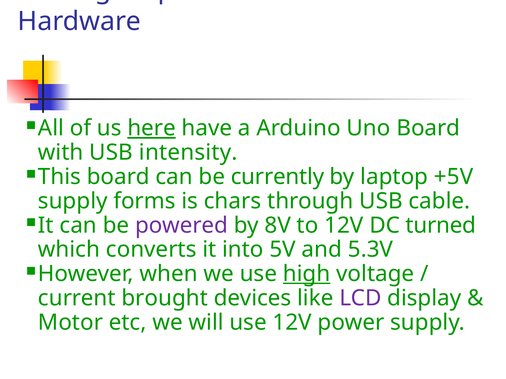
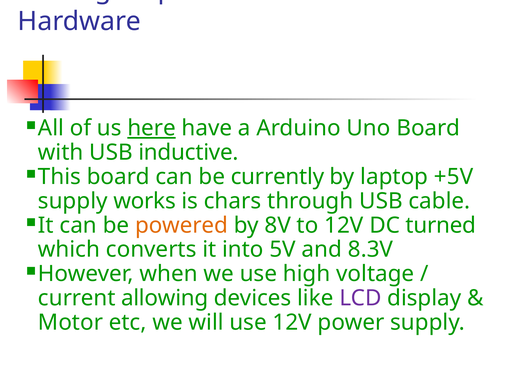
intensity: intensity -> inductive
forms: forms -> works
powered colour: purple -> orange
5.3V: 5.3V -> 8.3V
high underline: present -> none
brought: brought -> allowing
